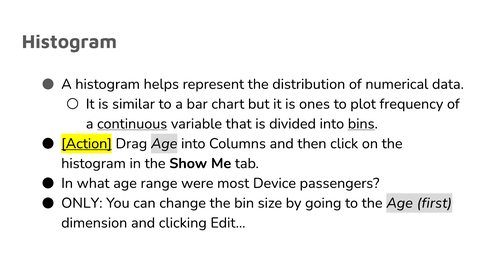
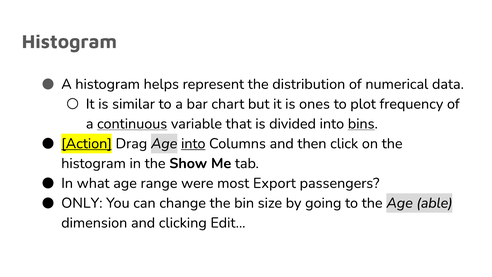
into at (193, 143) underline: none -> present
Device: Device -> Export
first: first -> able
